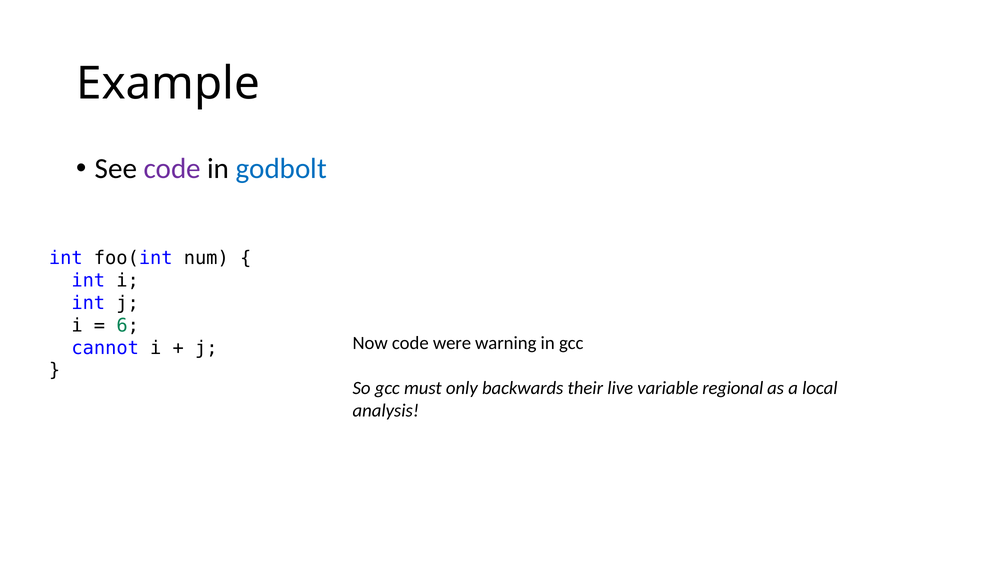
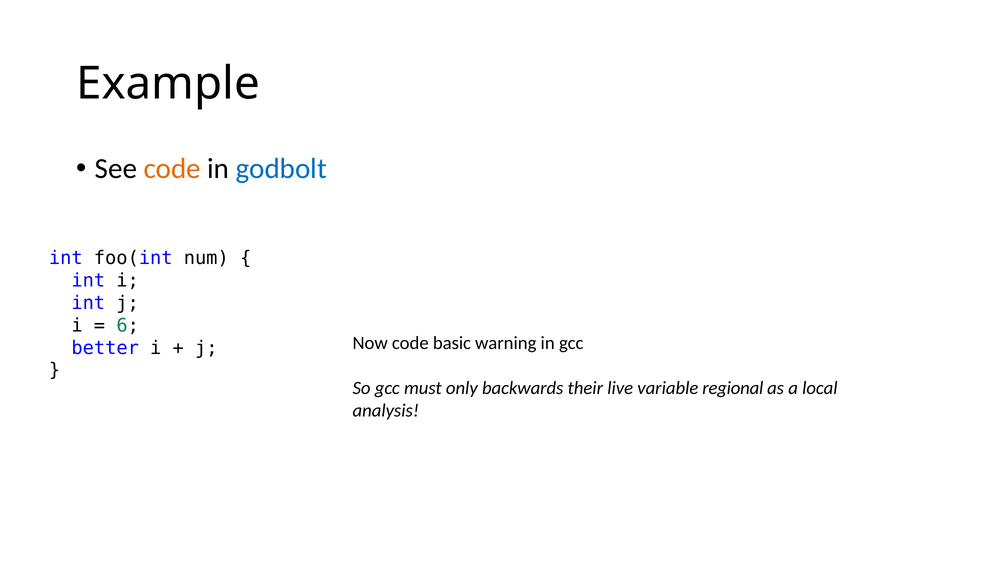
code at (172, 169) colour: purple -> orange
were: were -> basic
cannot: cannot -> better
